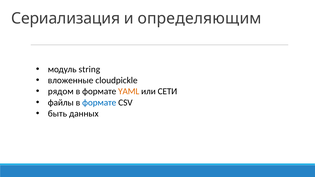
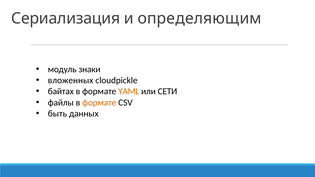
string: string -> знаки
вложенные: вложенные -> вложенных
рядом: рядом -> байтах
формате at (99, 103) colour: blue -> orange
